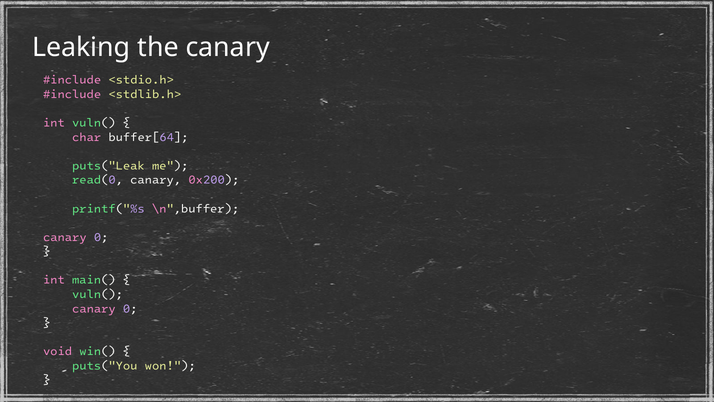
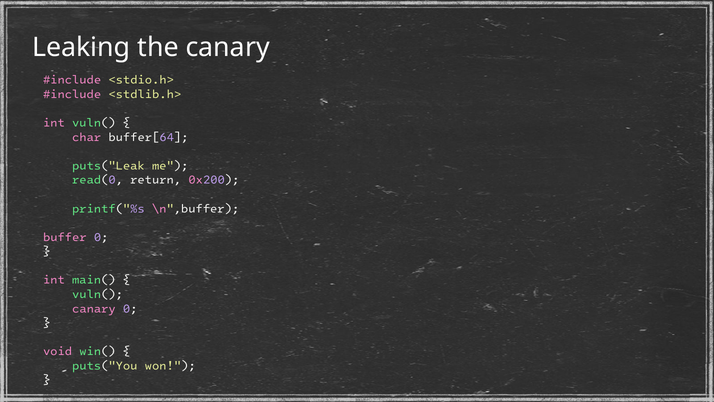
read(0 canary: canary -> return
canary at (65, 237): canary -> buffer
